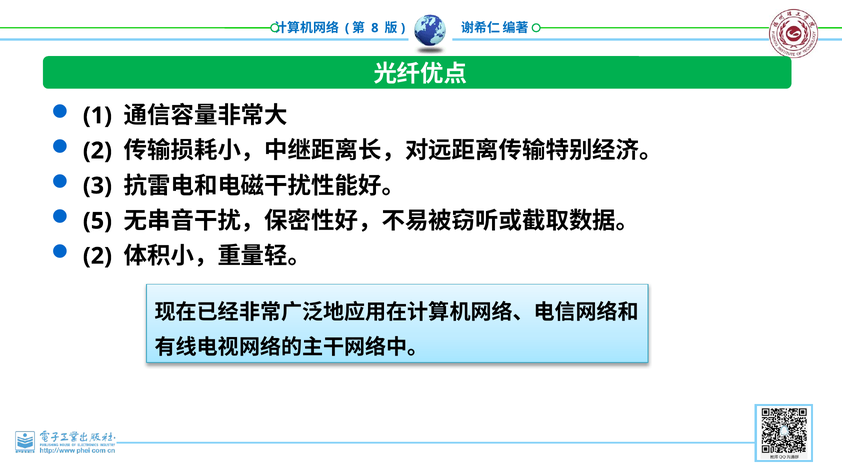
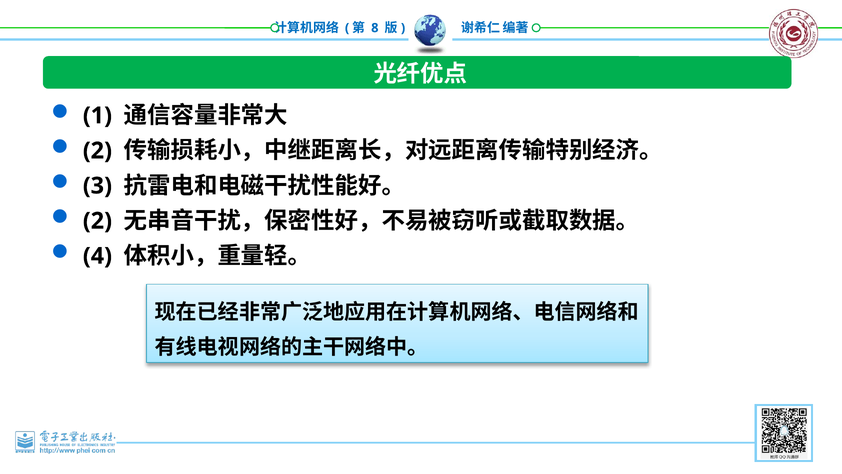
5 at (97, 221): 5 -> 2
2 at (97, 256): 2 -> 4
